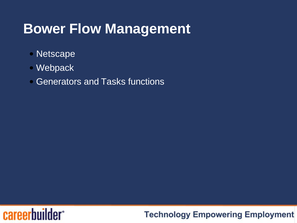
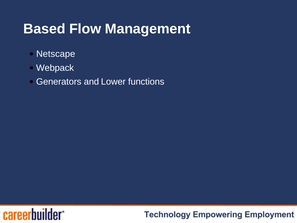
Bower: Bower -> Based
Tasks: Tasks -> Lower
